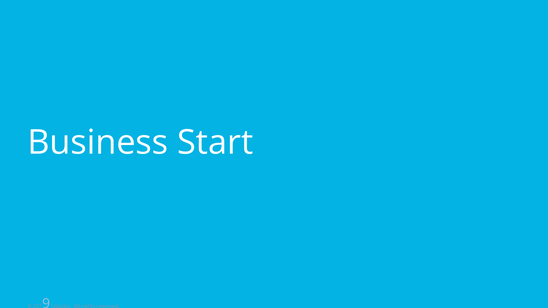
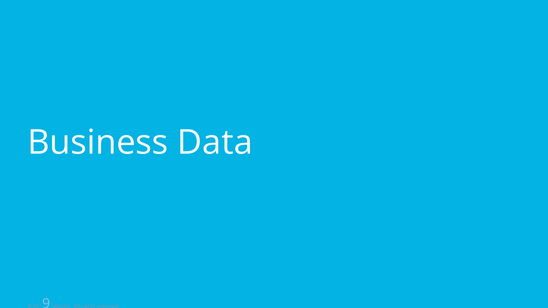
Start: Start -> Data
